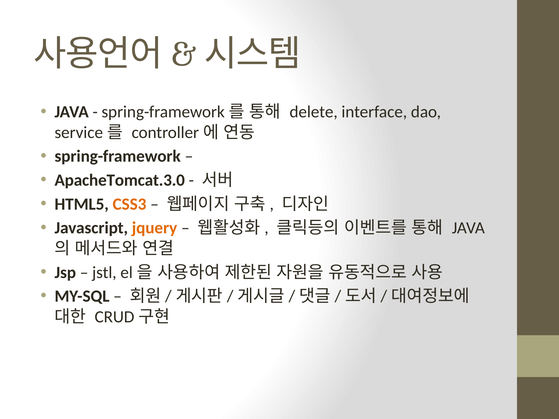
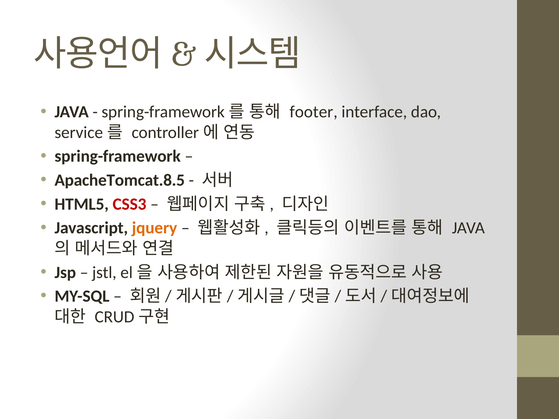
delete: delete -> footer
ApacheTomcat.3.0: ApacheTomcat.3.0 -> ApacheTomcat.8.5
CSS3 colour: orange -> red
